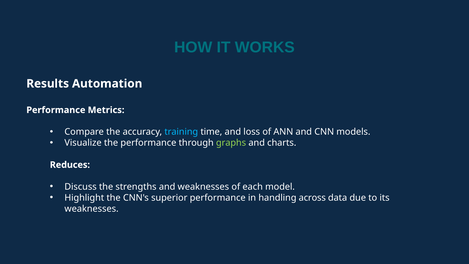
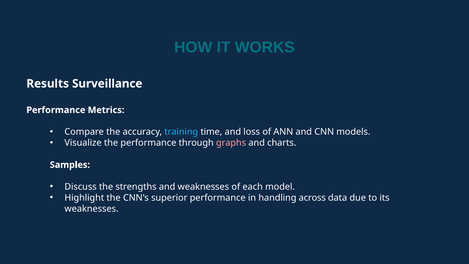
Automation: Automation -> Surveillance
graphs colour: light green -> pink
Reduces: Reduces -> Samples
